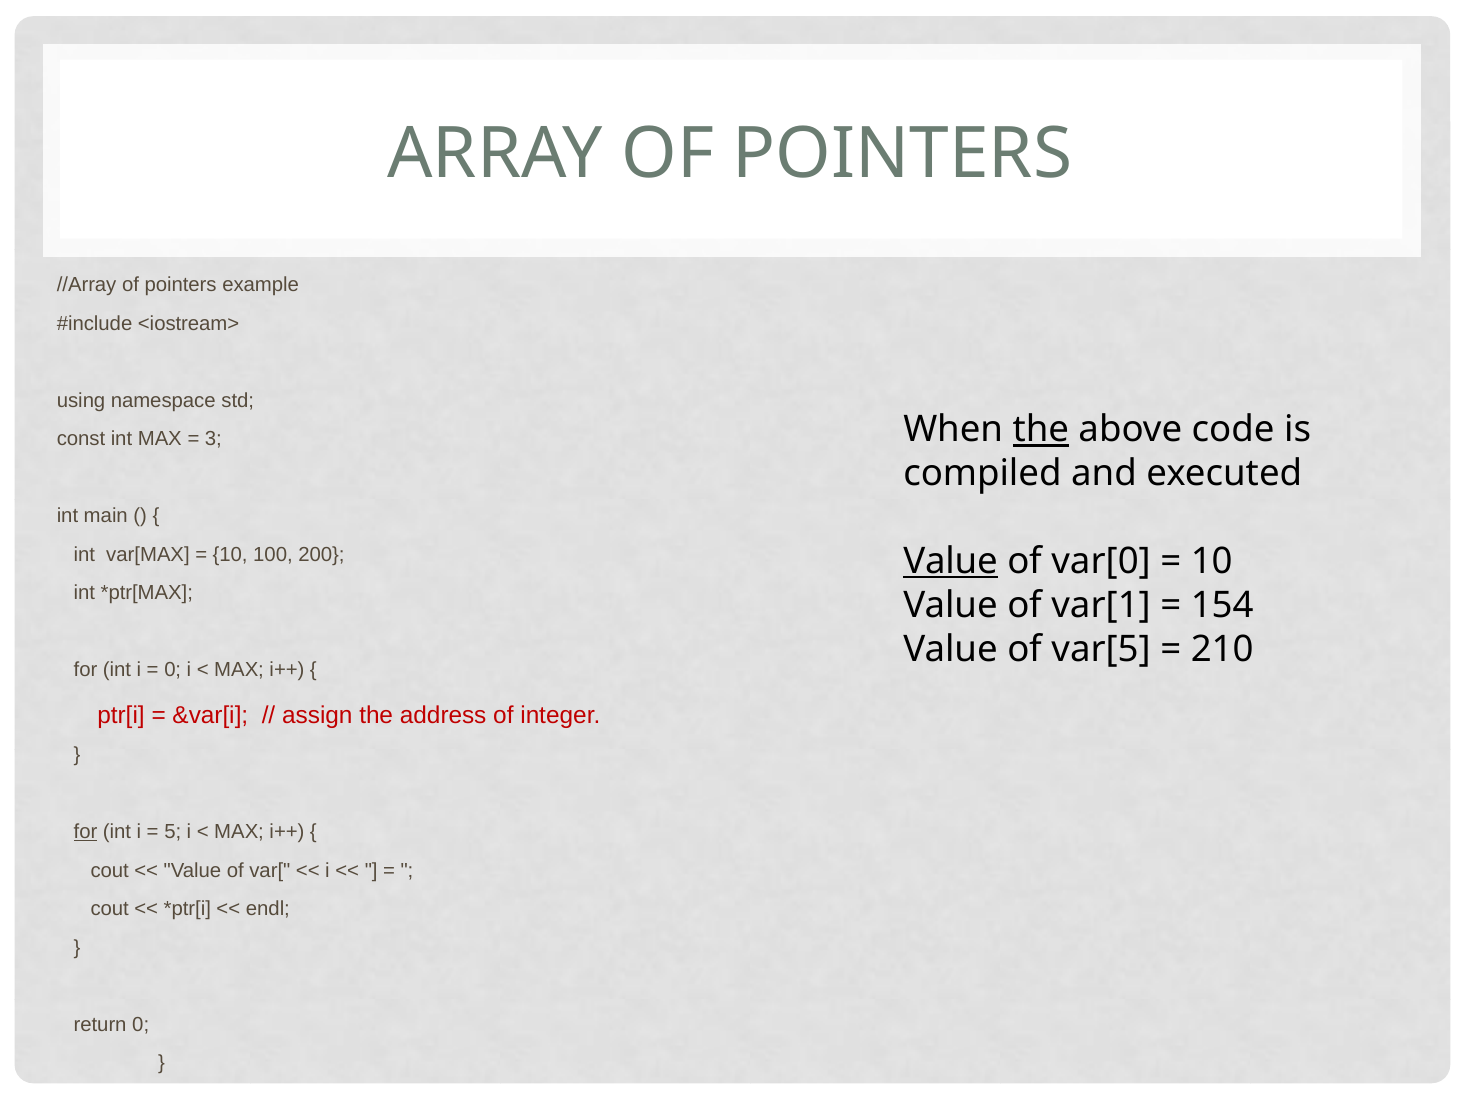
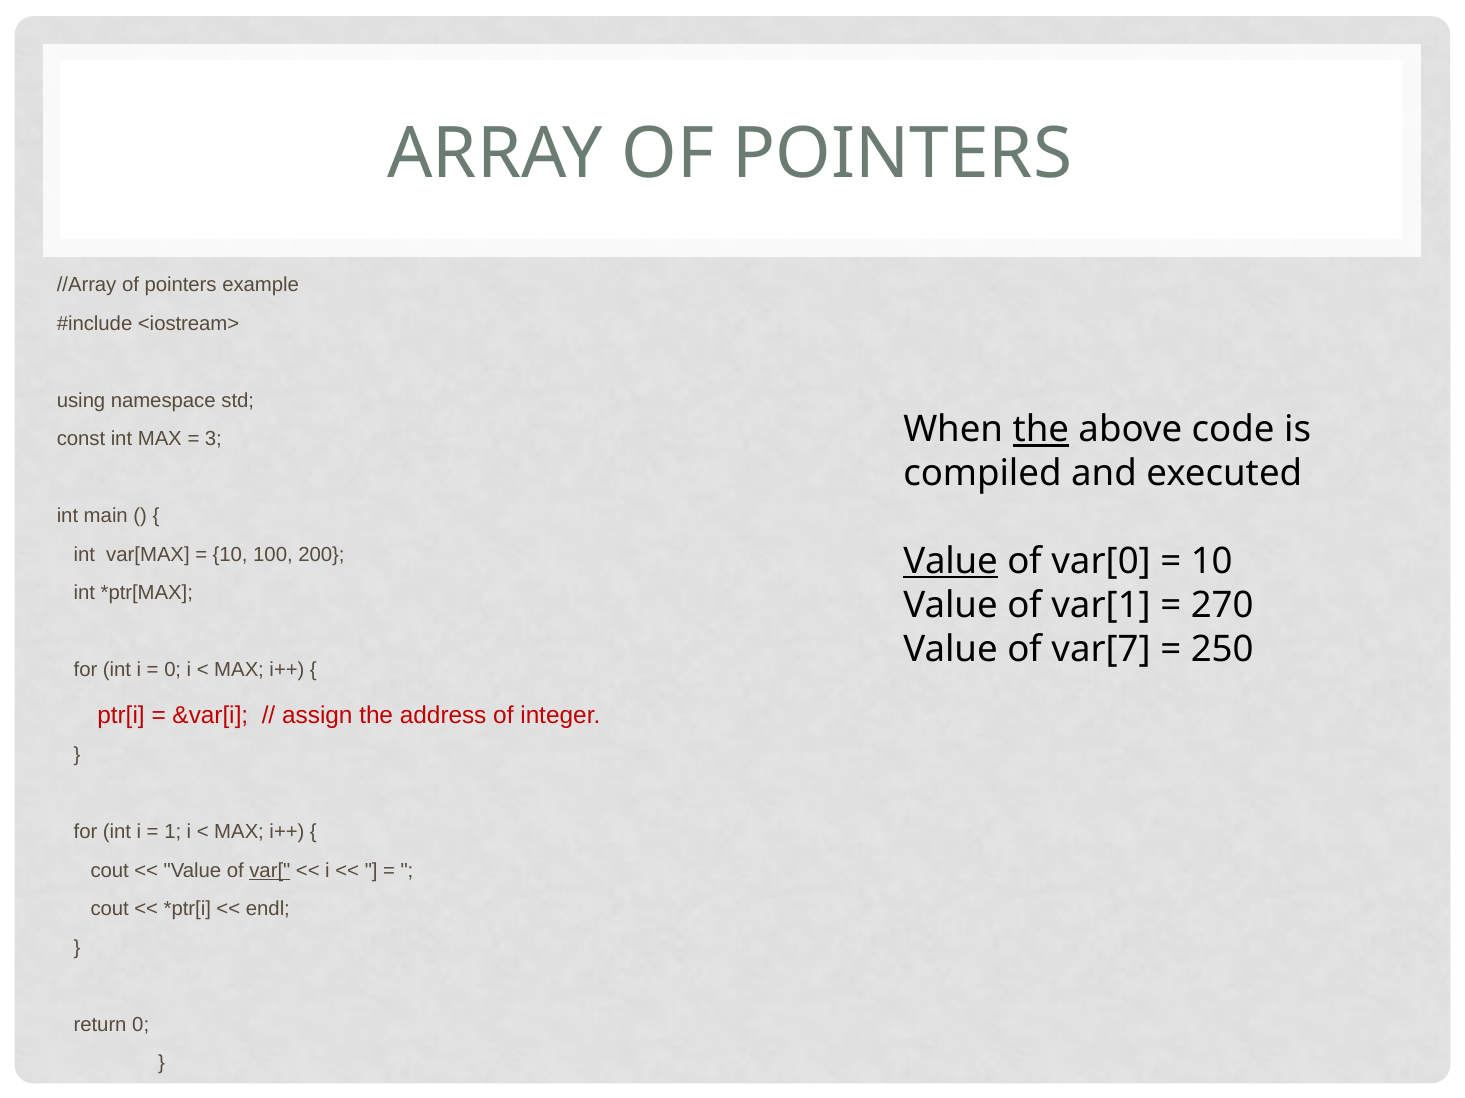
154: 154 -> 270
var[5: var[5 -> var[7
210: 210 -> 250
for at (86, 833) underline: present -> none
5: 5 -> 1
var[ underline: none -> present
